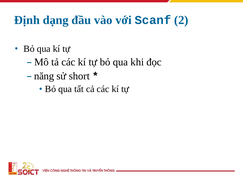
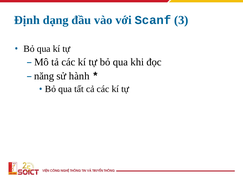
2: 2 -> 3
short: short -> hành
